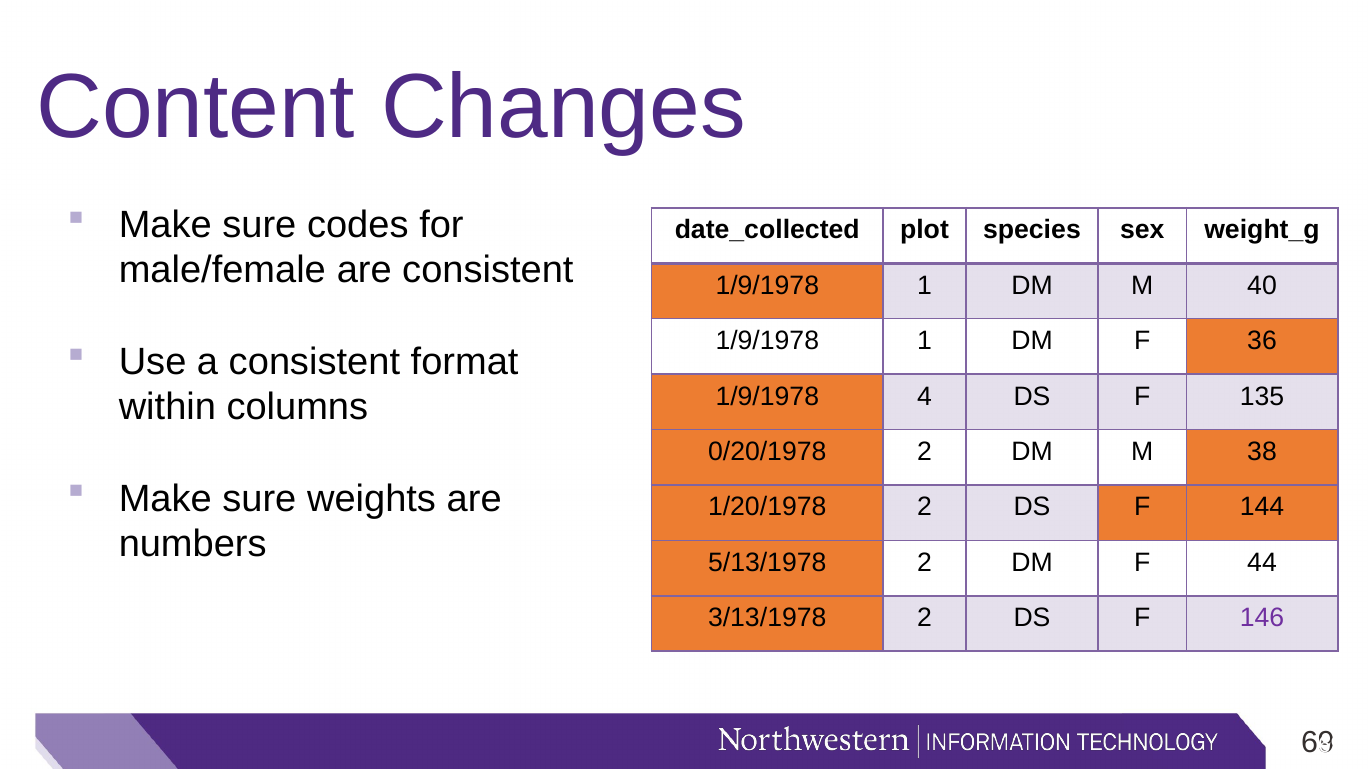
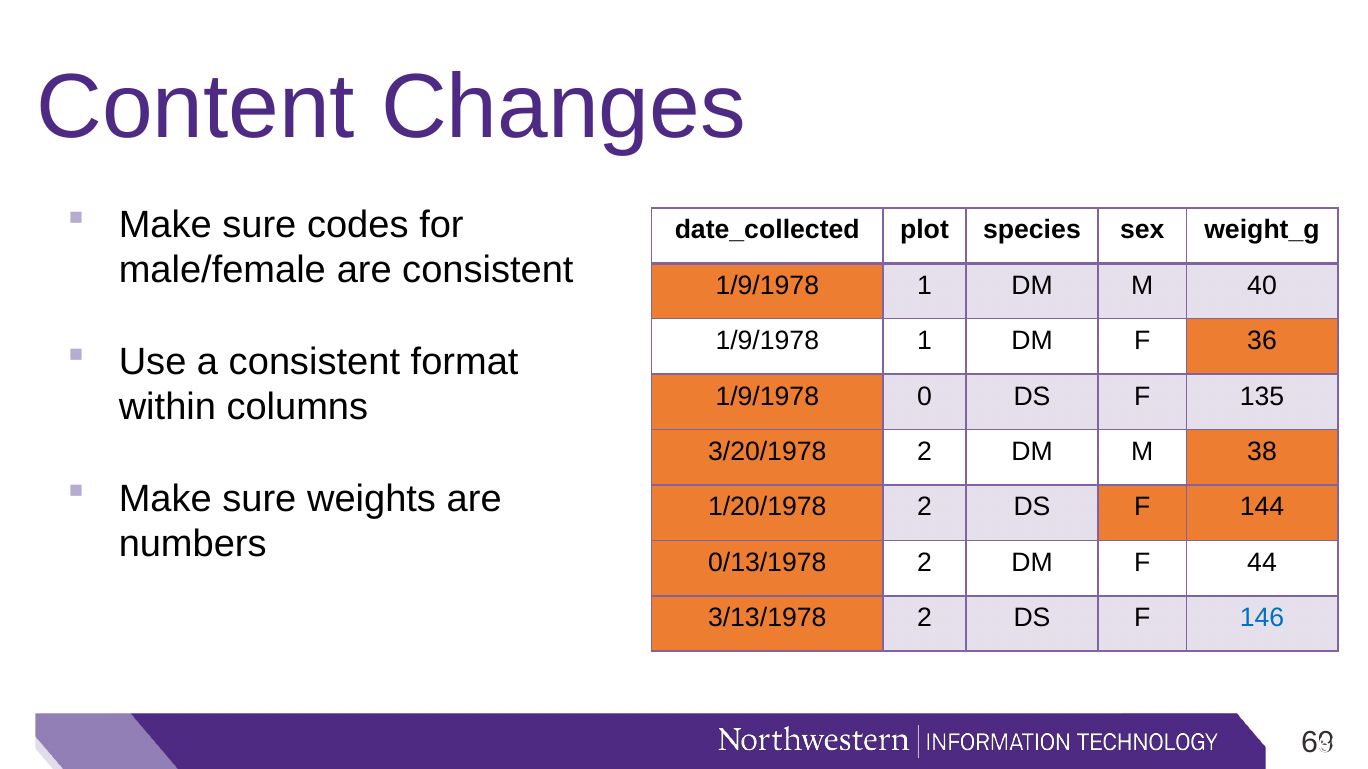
4: 4 -> 0
0/20/1978: 0/20/1978 -> 3/20/1978
5/13/1978: 5/13/1978 -> 0/13/1978
146 colour: purple -> blue
